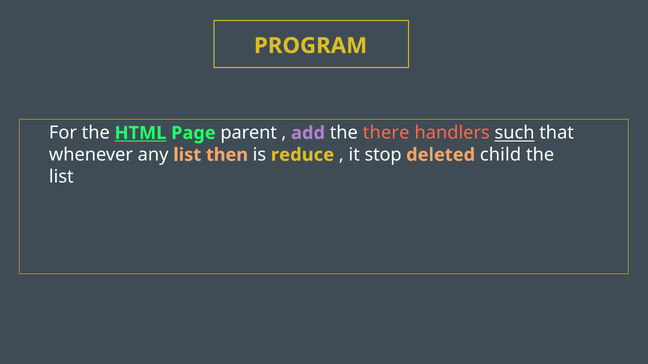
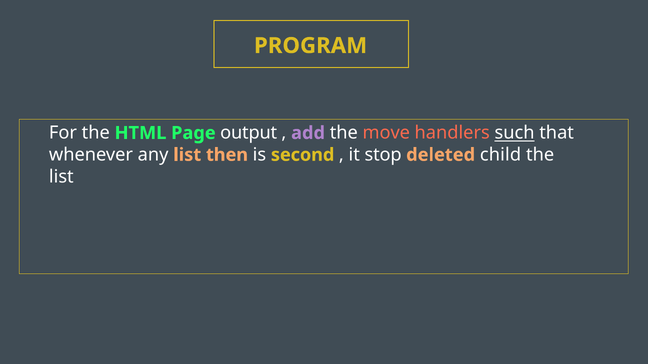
HTML underline: present -> none
parent: parent -> output
there: there -> move
reduce: reduce -> second
